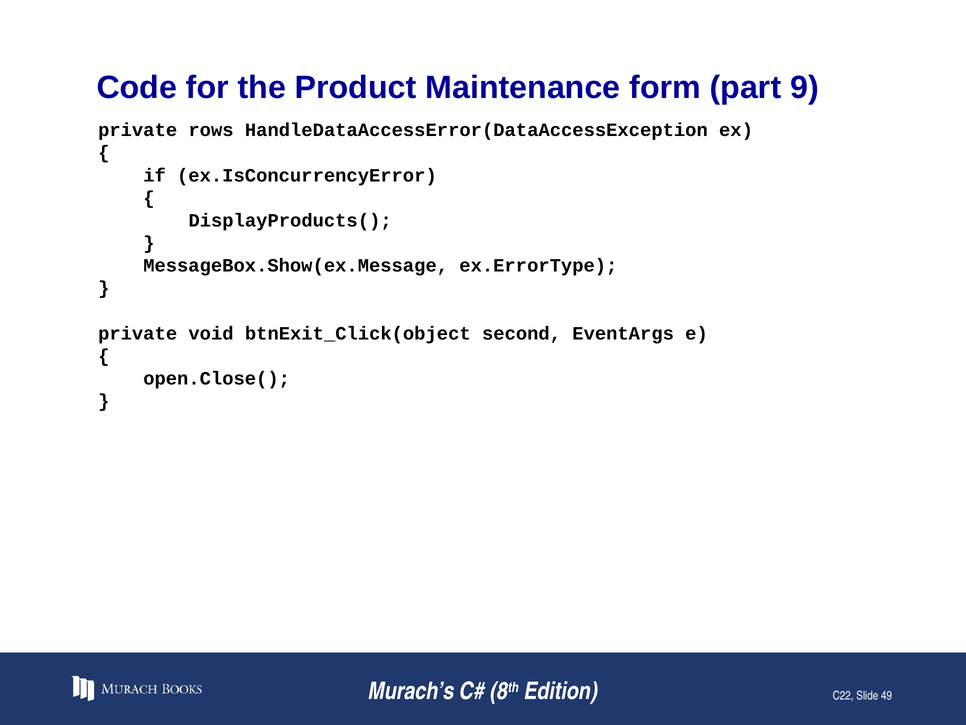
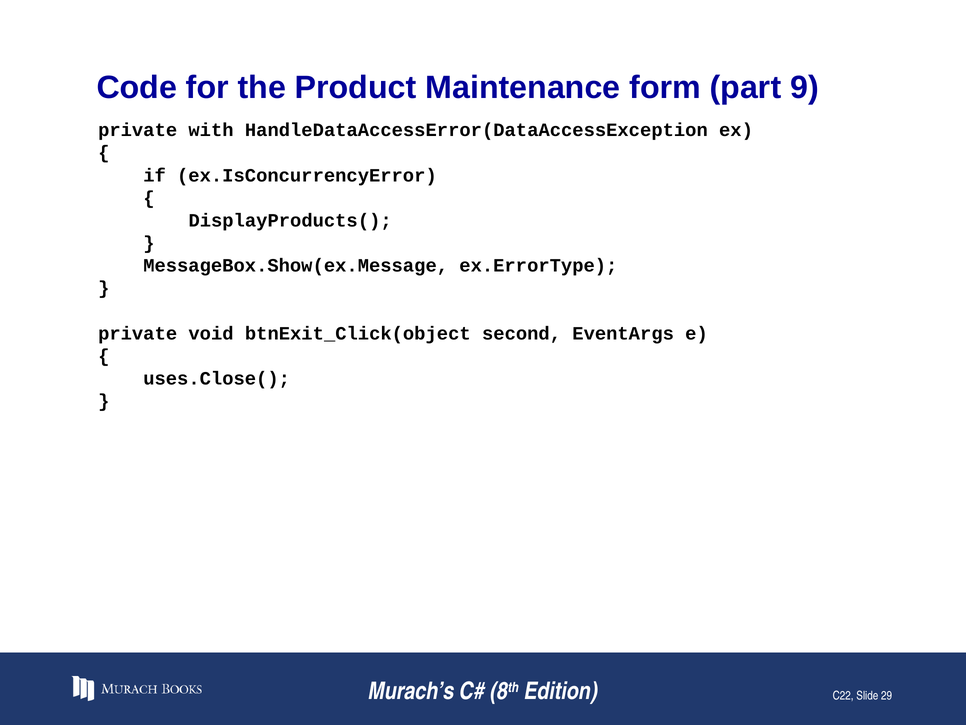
rows: rows -> with
open.Close(: open.Close( -> uses.Close(
49: 49 -> 29
